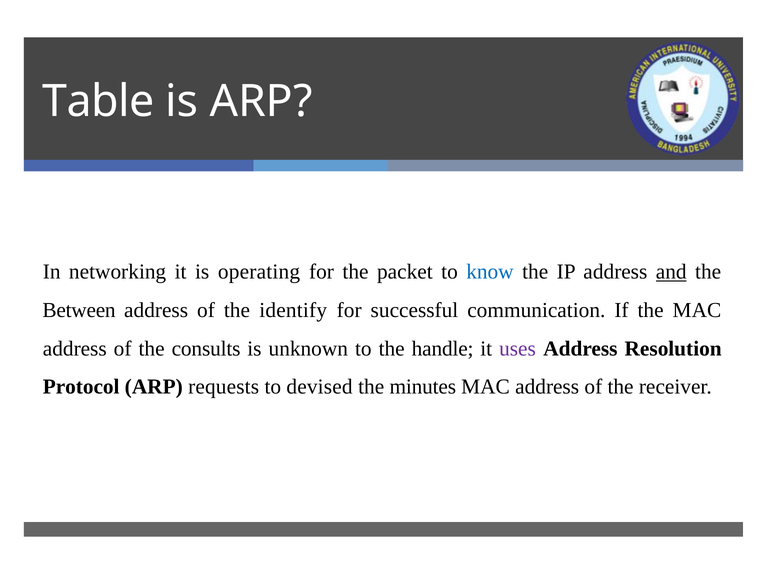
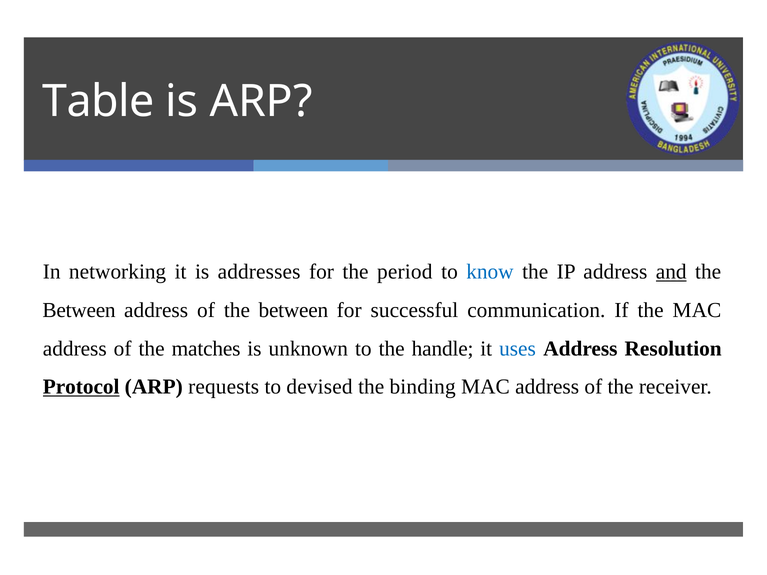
operating: operating -> addresses
packet: packet -> period
of the identify: identify -> between
consults: consults -> matches
uses colour: purple -> blue
Protocol underline: none -> present
minutes: minutes -> binding
